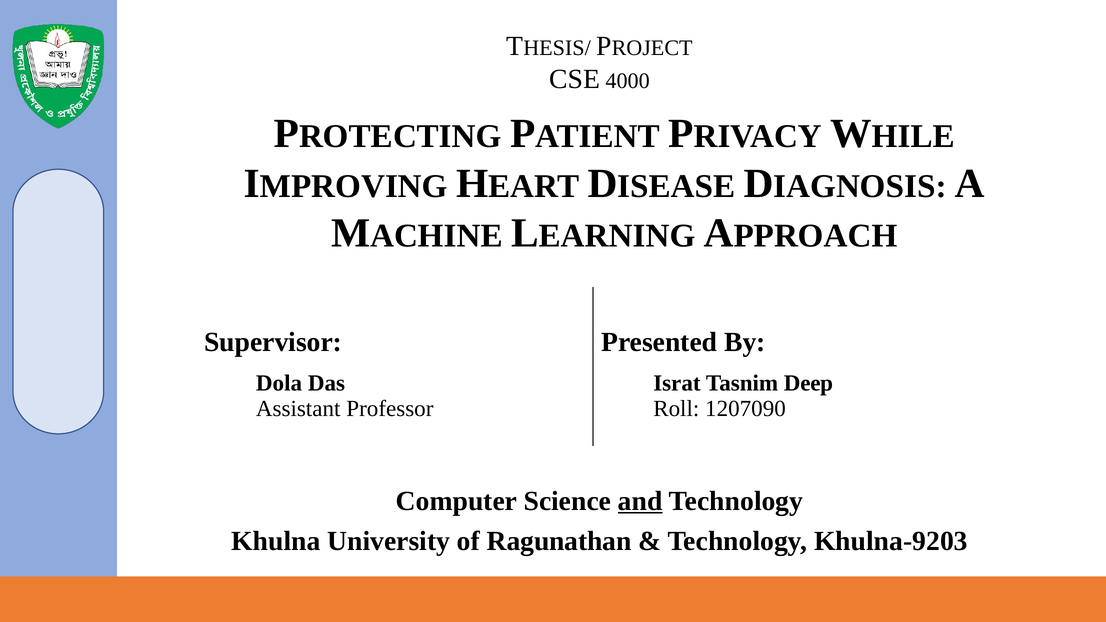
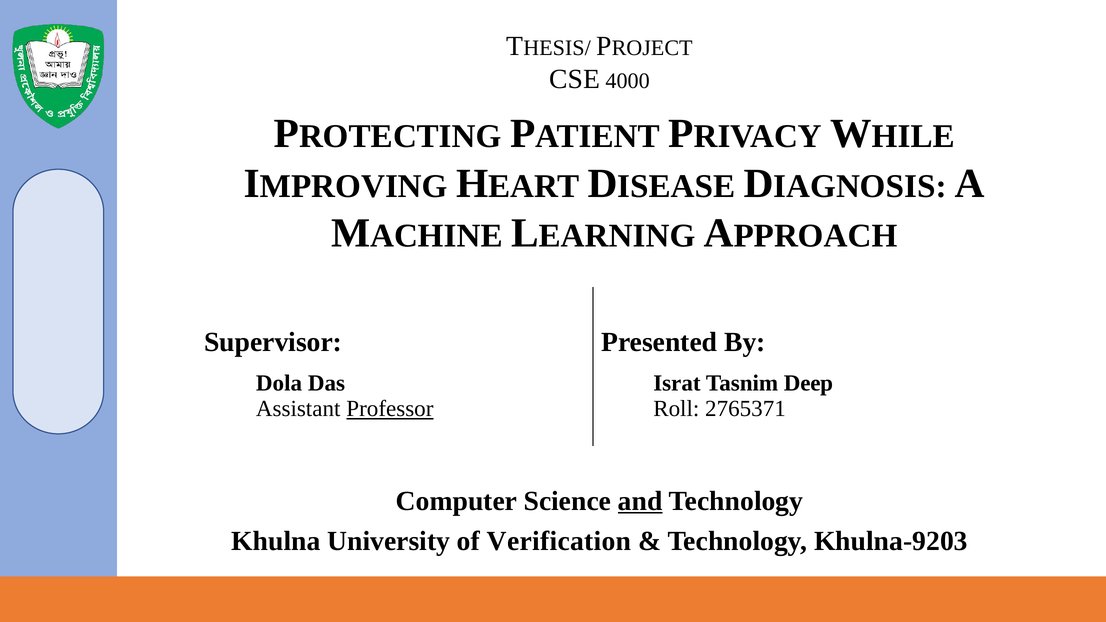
Professor underline: none -> present
1207090: 1207090 -> 2765371
Ragunathan: Ragunathan -> Verification
